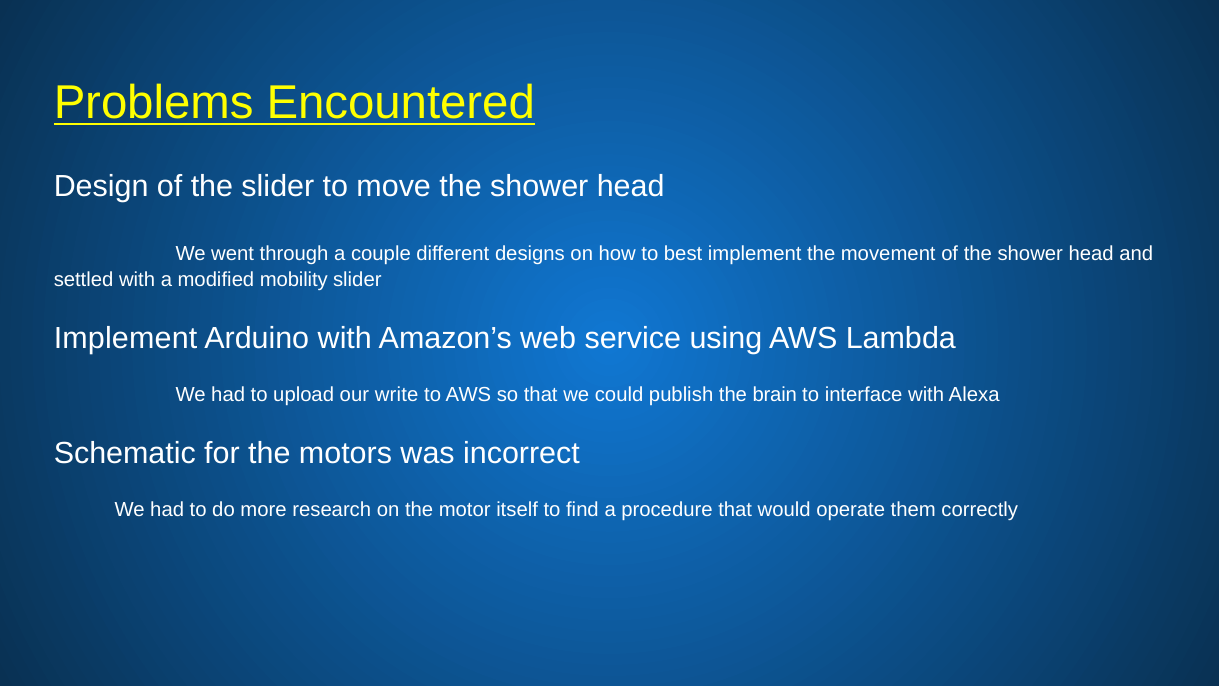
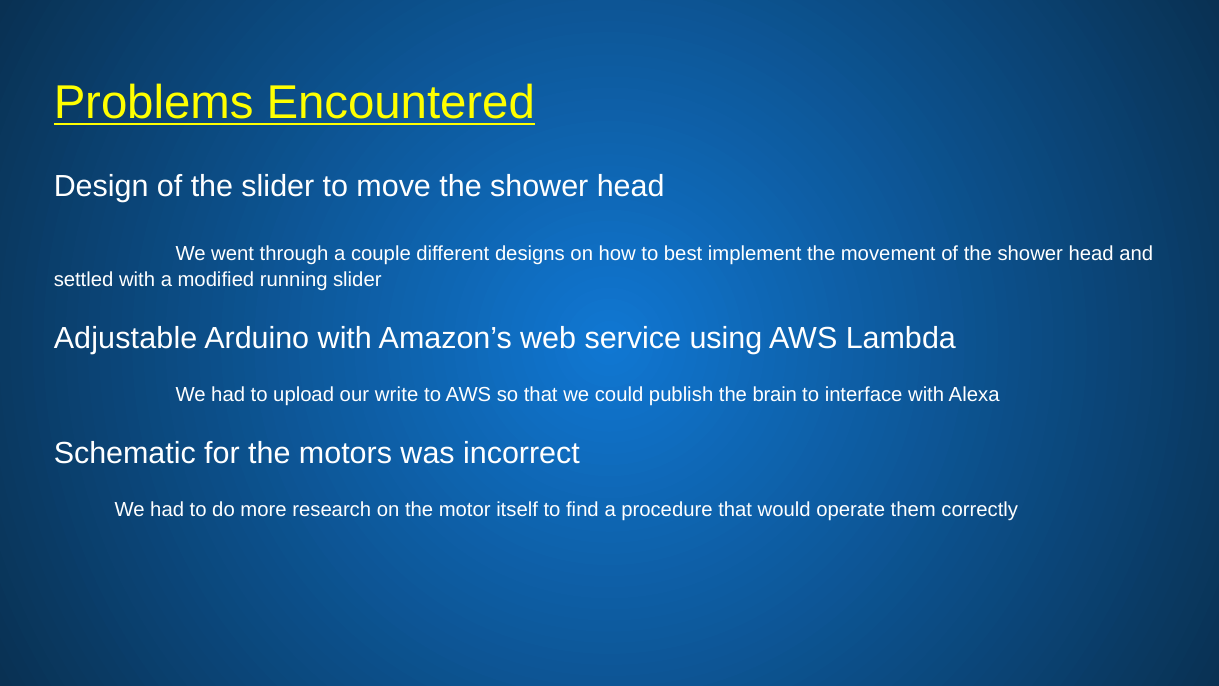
mobility: mobility -> running
Implement at (126, 338): Implement -> Adjustable
